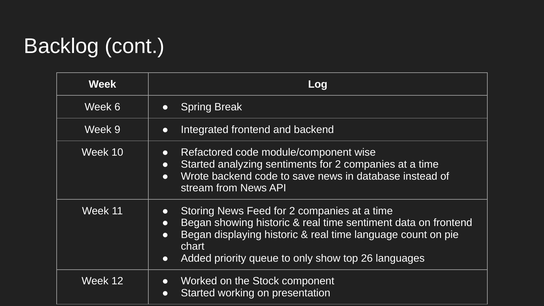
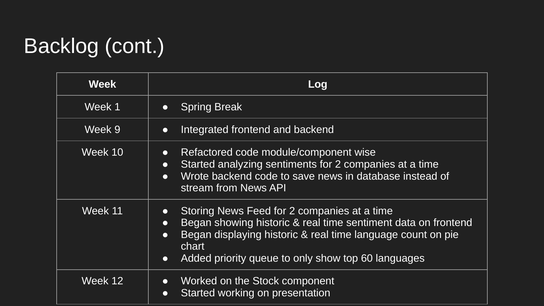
6: 6 -> 1
26: 26 -> 60
